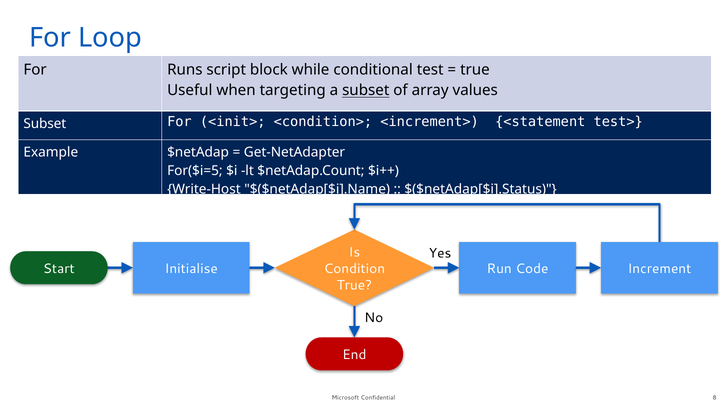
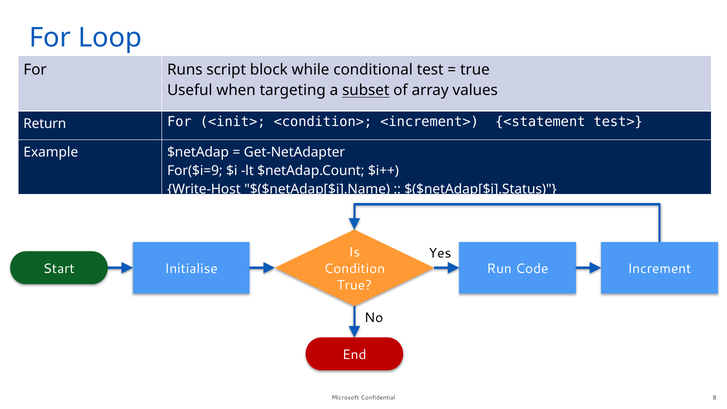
Subset at (45, 124): Subset -> Return
For($i=5: For($i=5 -> For($i=9
